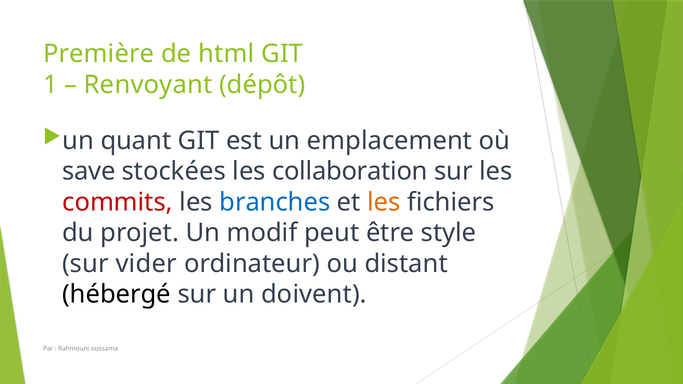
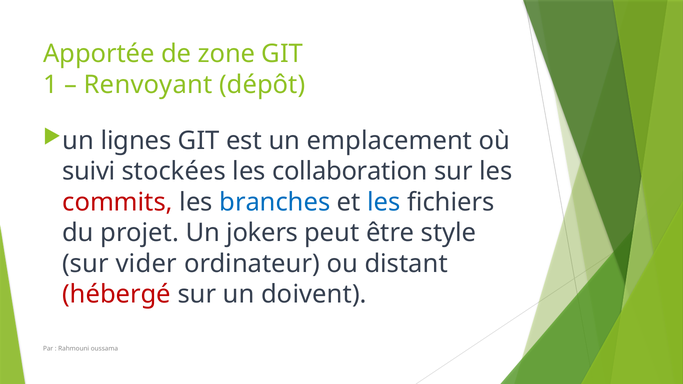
Première: Première -> Apportée
html: html -> zone
quant: quant -> lignes
save: save -> suivi
les at (384, 202) colour: orange -> blue
modif: modif -> jokers
hébergé colour: black -> red
